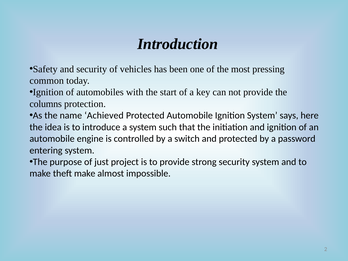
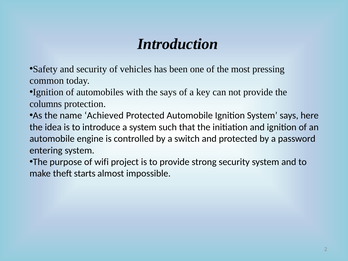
the start: start -> says
just: just -> wifi
theft make: make -> starts
